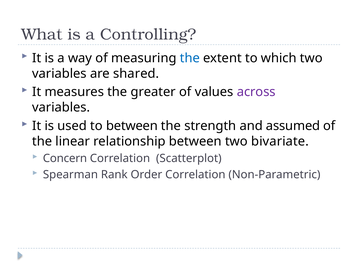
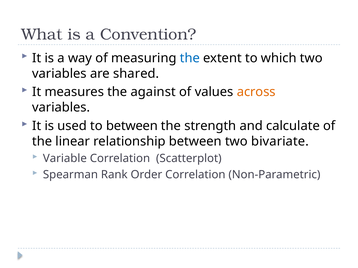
Controlling: Controlling -> Convention
greater: greater -> against
across colour: purple -> orange
assumed: assumed -> calculate
Concern: Concern -> Variable
